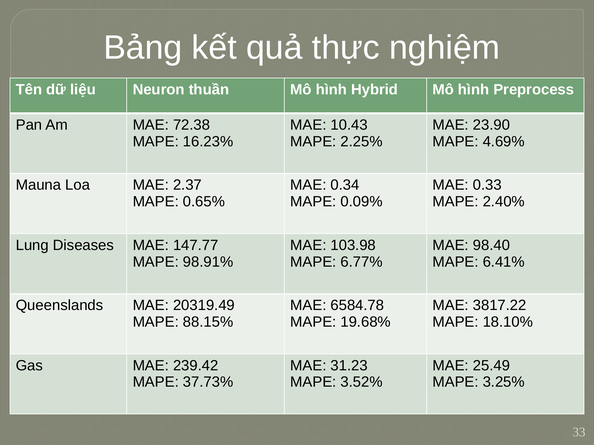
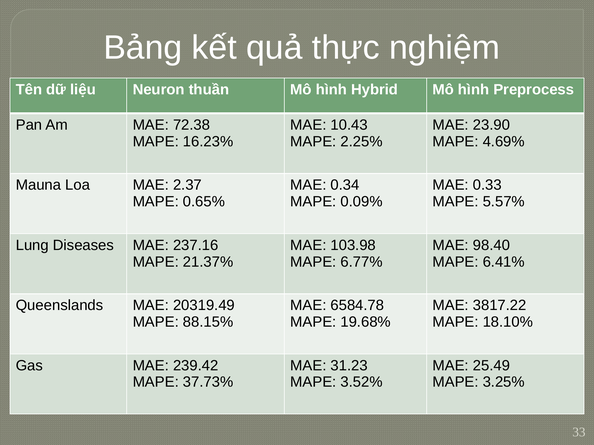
2.40%: 2.40% -> 5.57%
147.77: 147.77 -> 237.16
98.91%: 98.91% -> 21.37%
